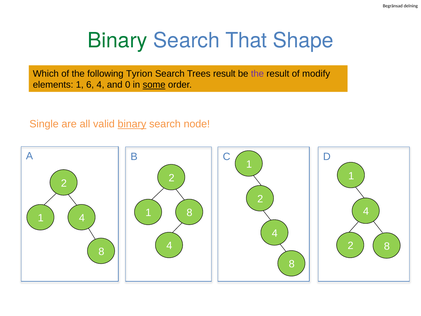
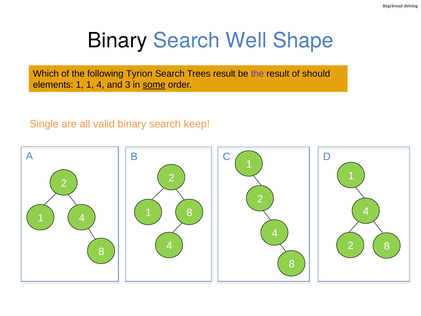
Binary at (117, 40) colour: green -> black
That: That -> Well
modify: modify -> should
1 6: 6 -> 1
0: 0 -> 3
binary at (132, 124) underline: present -> none
node: node -> keep
